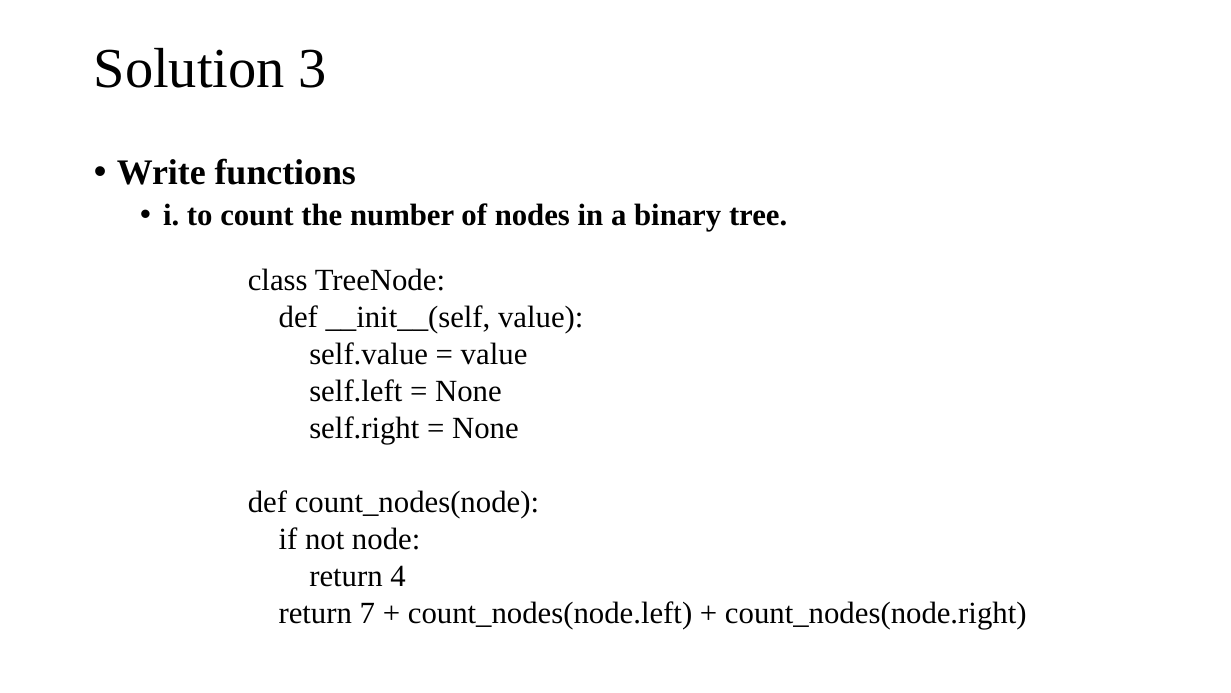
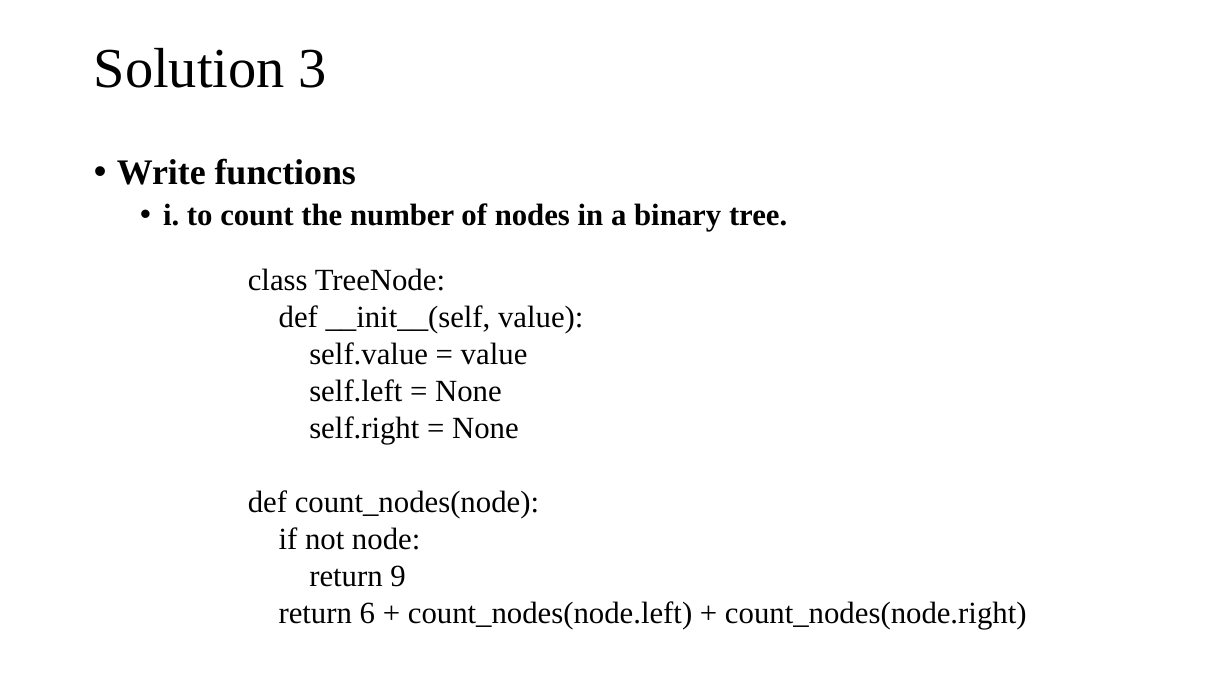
4: 4 -> 9
7: 7 -> 6
